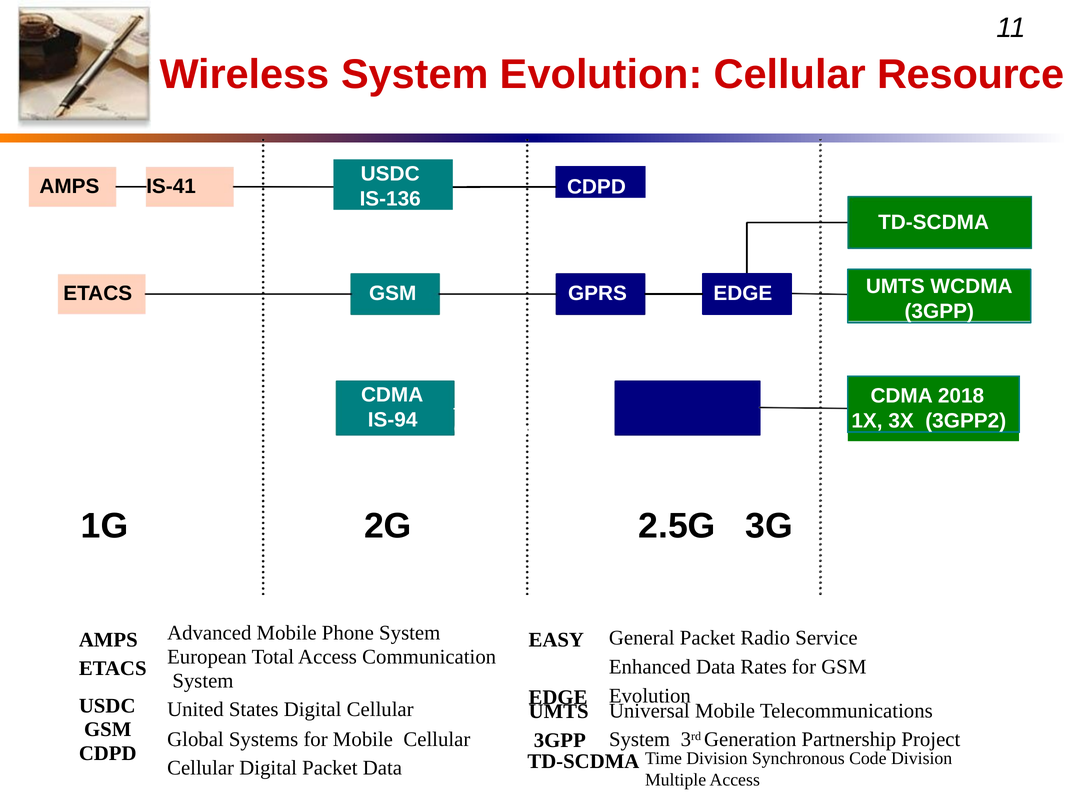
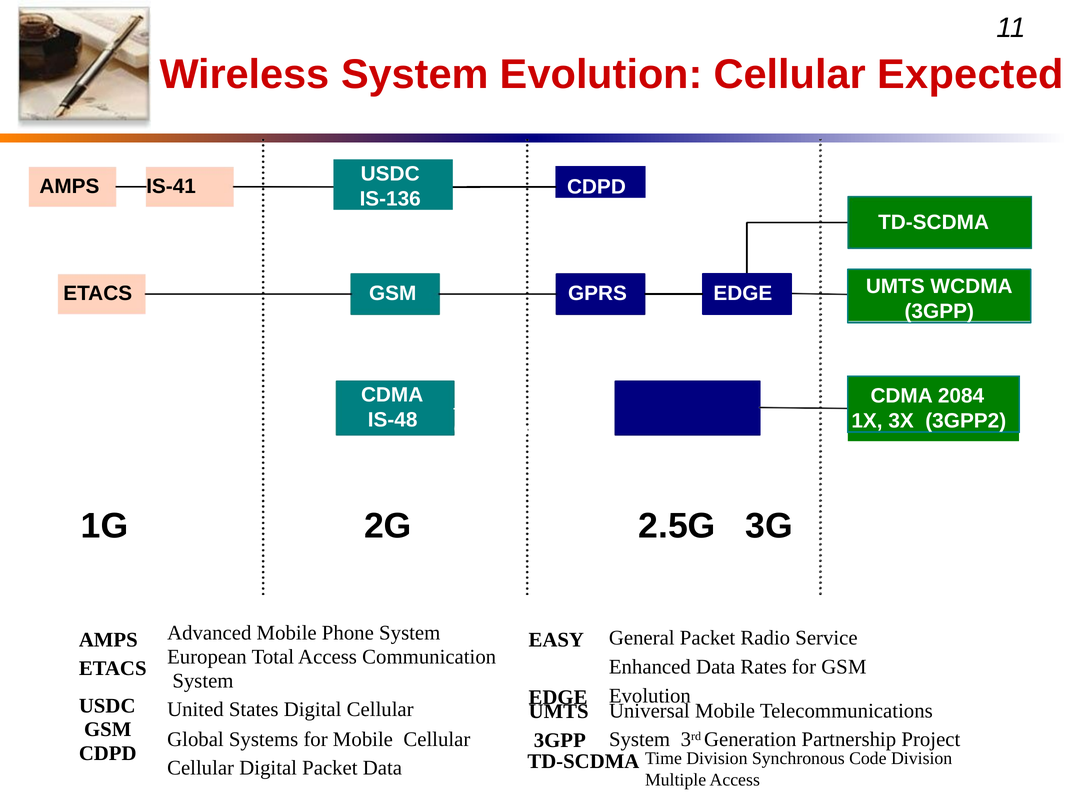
Resource: Resource -> Expected
2018: 2018 -> 2084
IS-94: IS-94 -> IS-48
